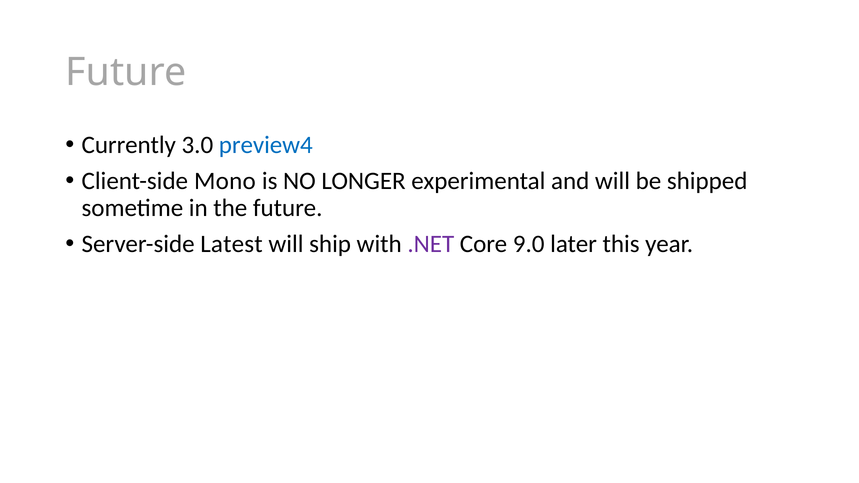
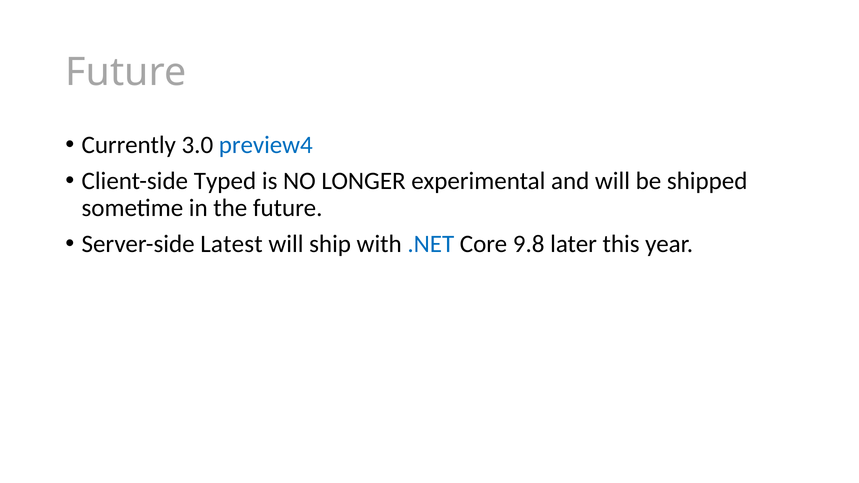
Mono: Mono -> Typed
.NET colour: purple -> blue
9.0: 9.0 -> 9.8
